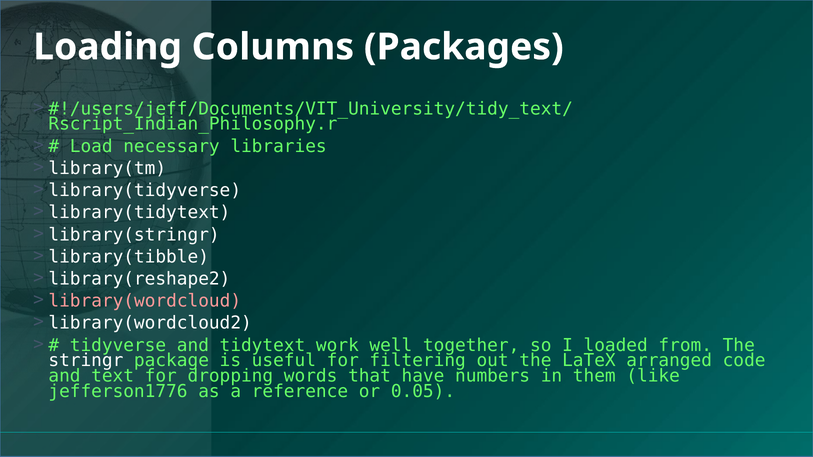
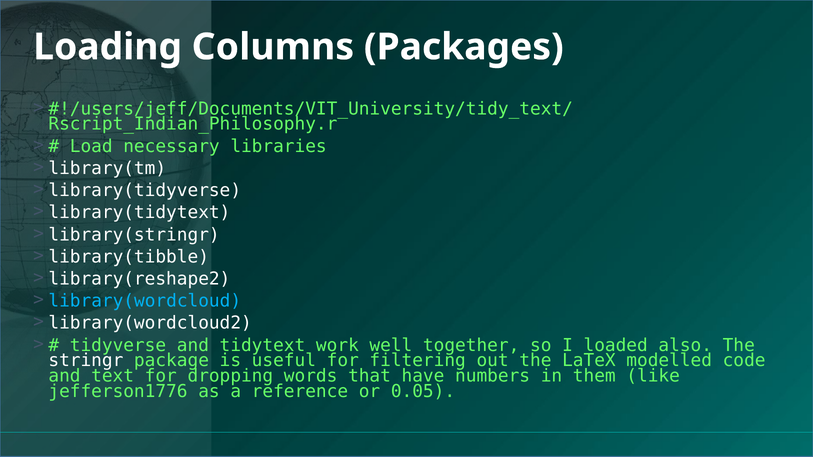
library(wordcloud colour: pink -> light blue
from: from -> also
arranged: arranged -> modelled
